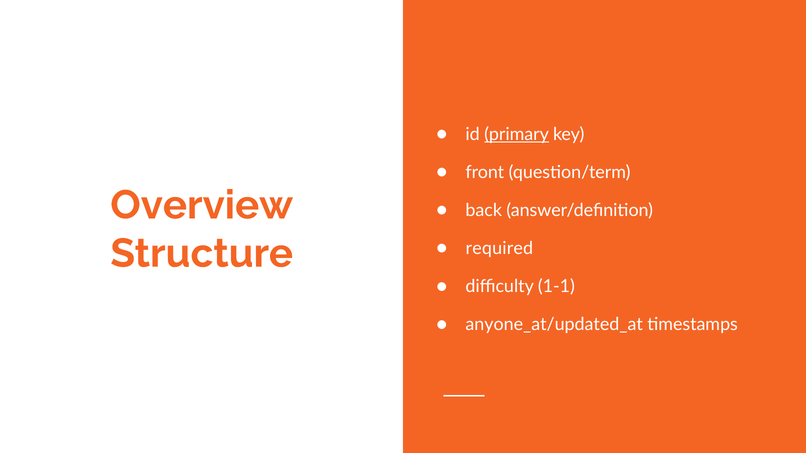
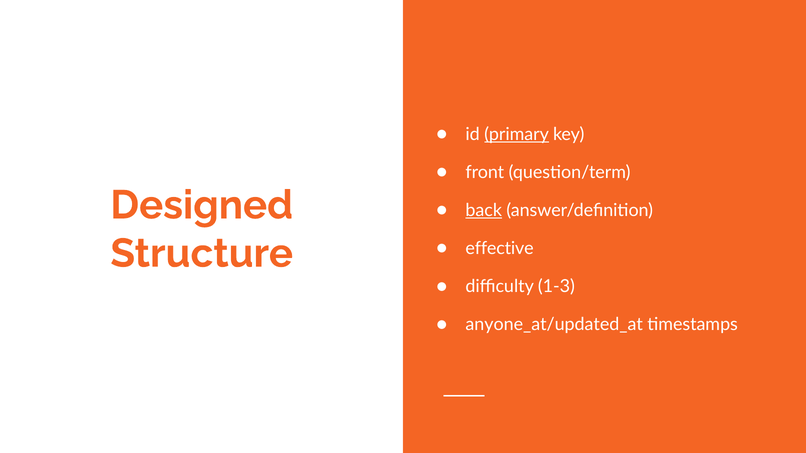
Overview: Overview -> Designed
back underline: none -> present
required: required -> effective
1-1: 1-1 -> 1-3
